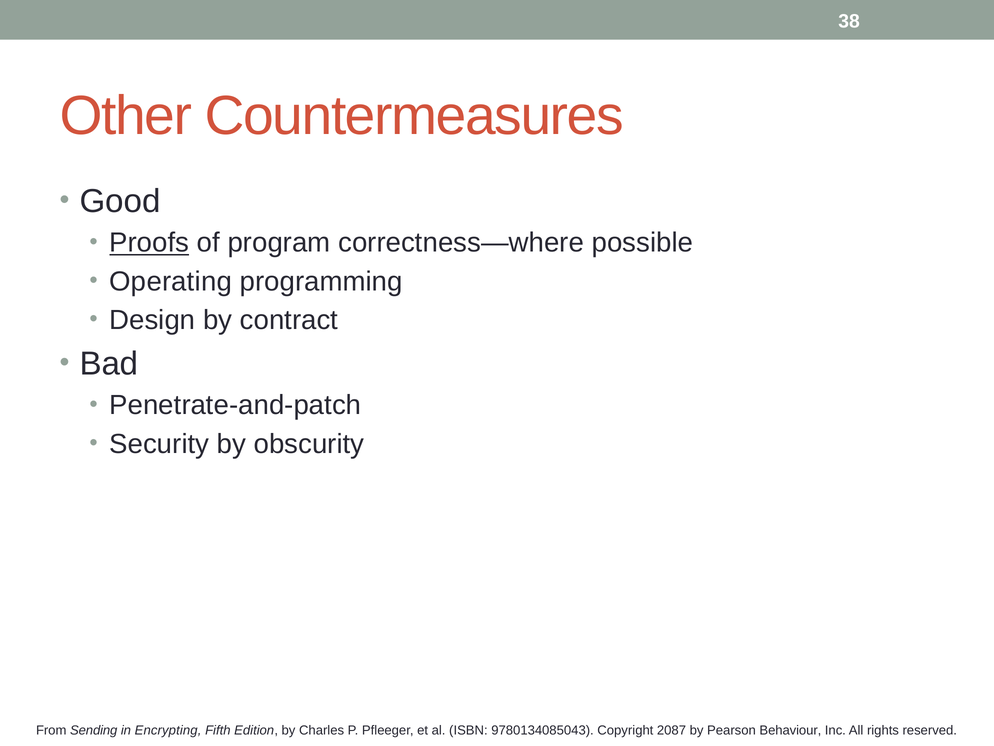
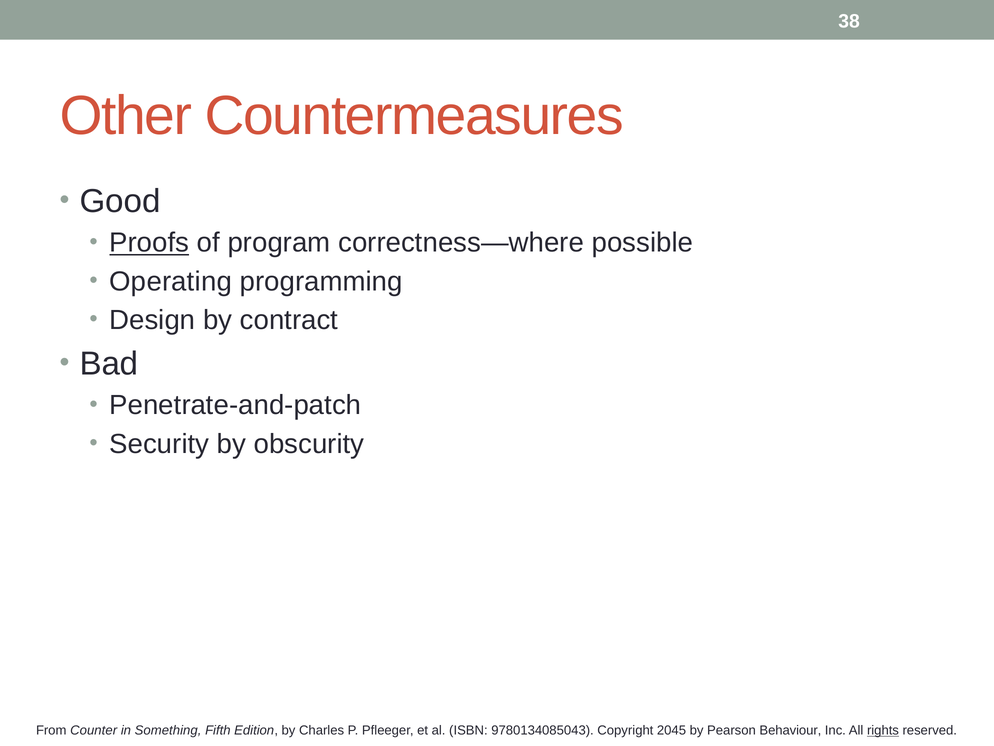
Sending: Sending -> Counter
Encrypting: Encrypting -> Something
2087: 2087 -> 2045
rights underline: none -> present
